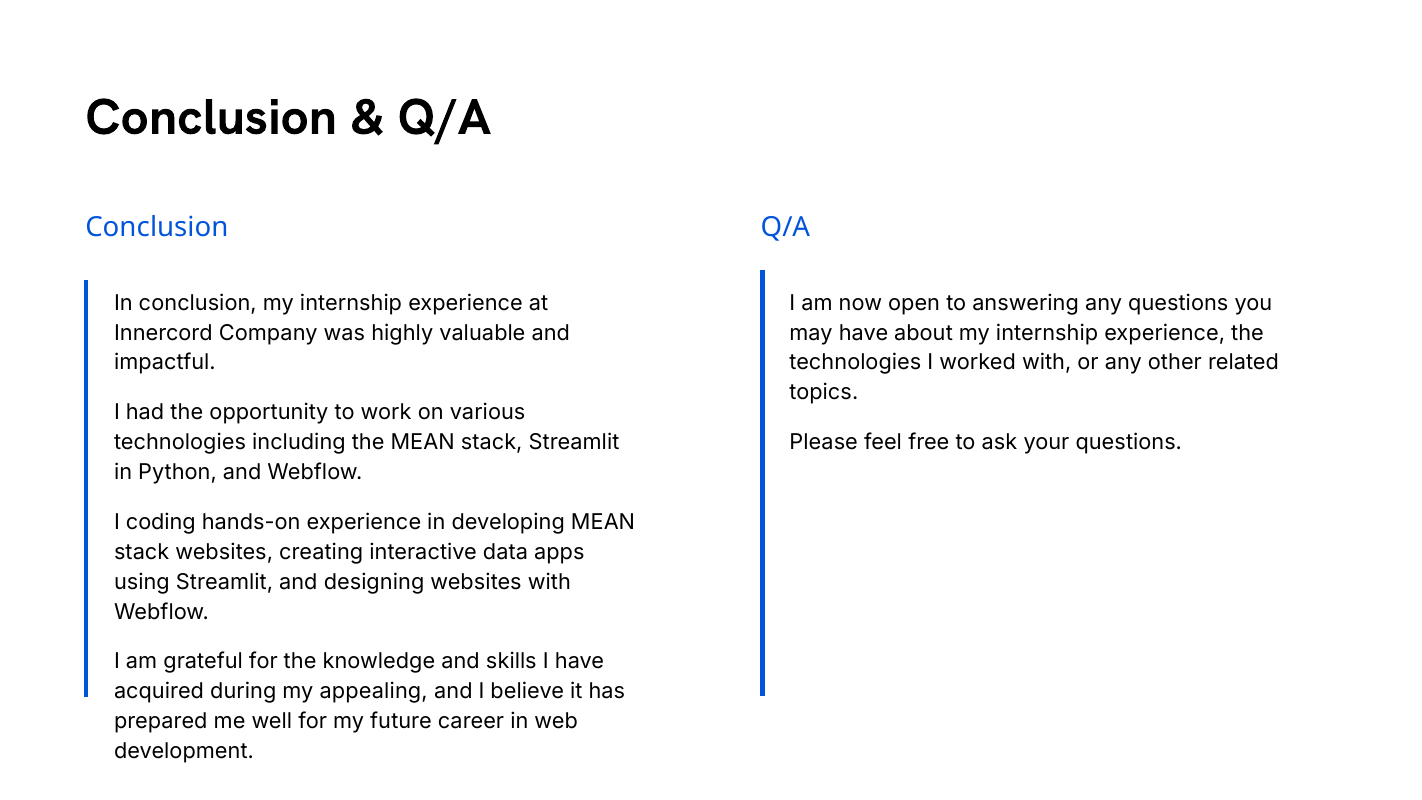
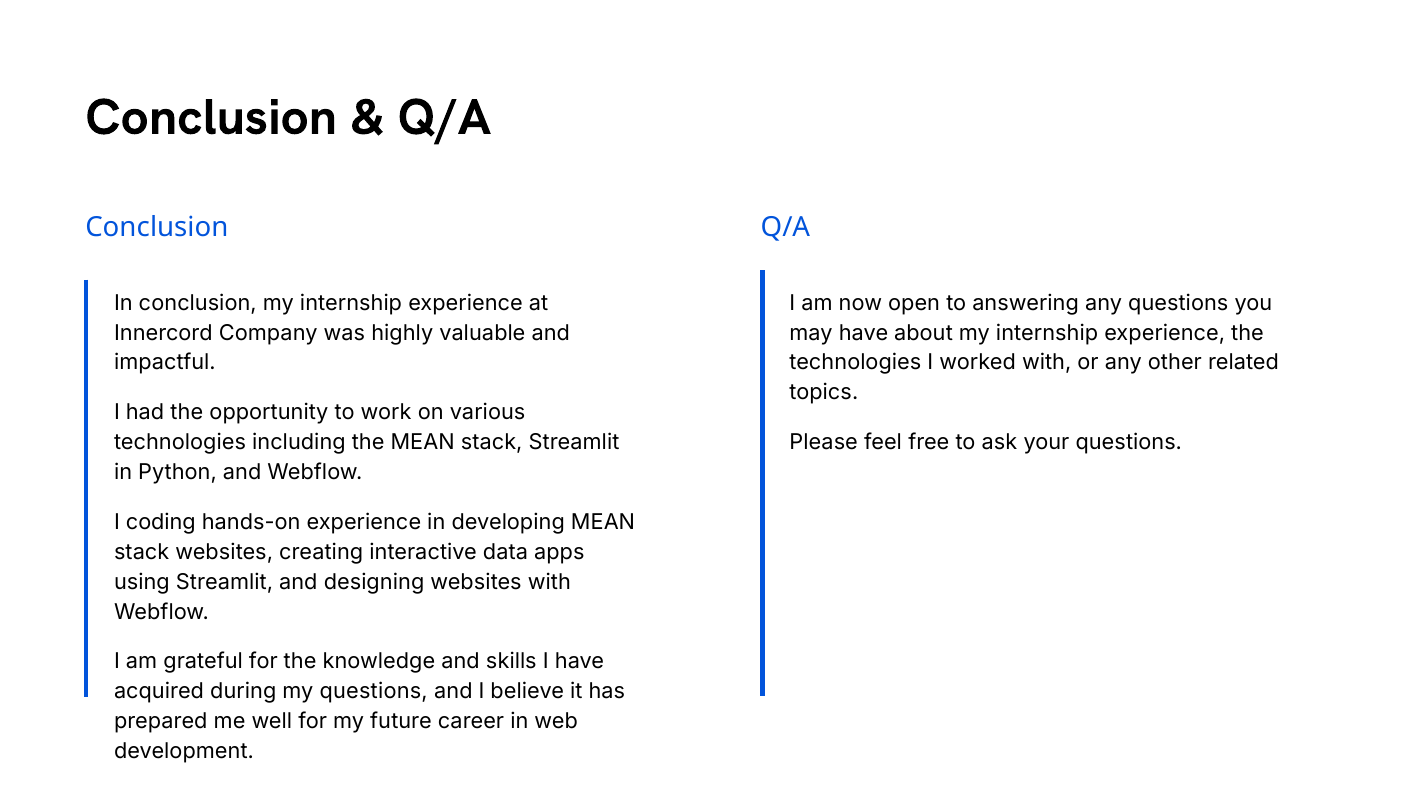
my appealing: appealing -> questions
